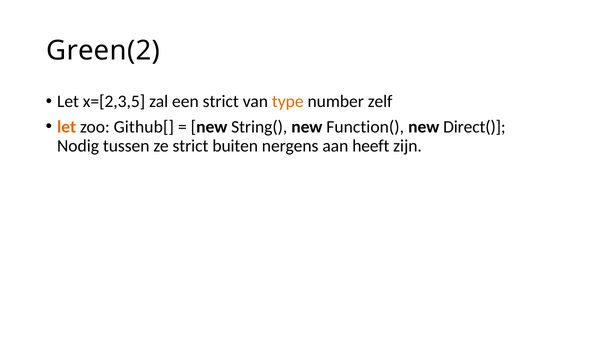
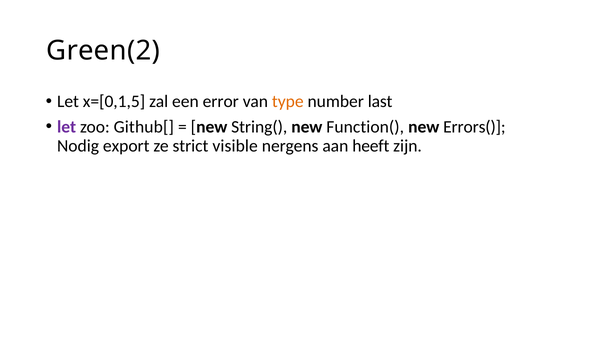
x=[2,3,5: x=[2,3,5 -> x=[0,1,5
een strict: strict -> error
zelf: zelf -> last
let at (67, 127) colour: orange -> purple
Direct(: Direct( -> Errors(
tussen: tussen -> export
buiten: buiten -> visible
